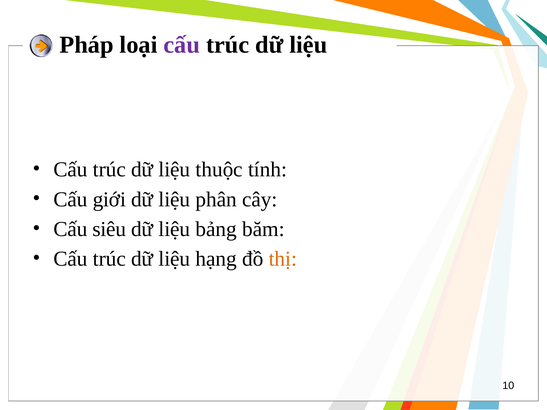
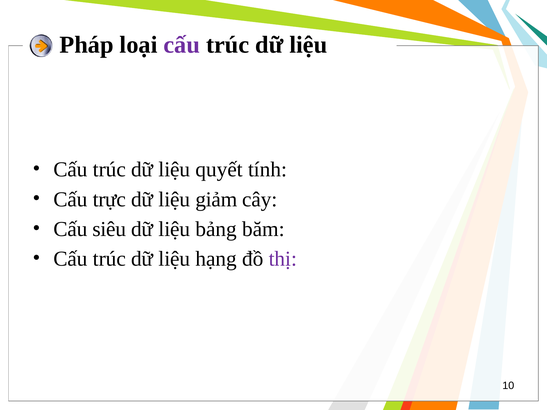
thuộc: thuộc -> quyết
giới: giới -> trực
phân: phân -> giảm
thị colour: orange -> purple
